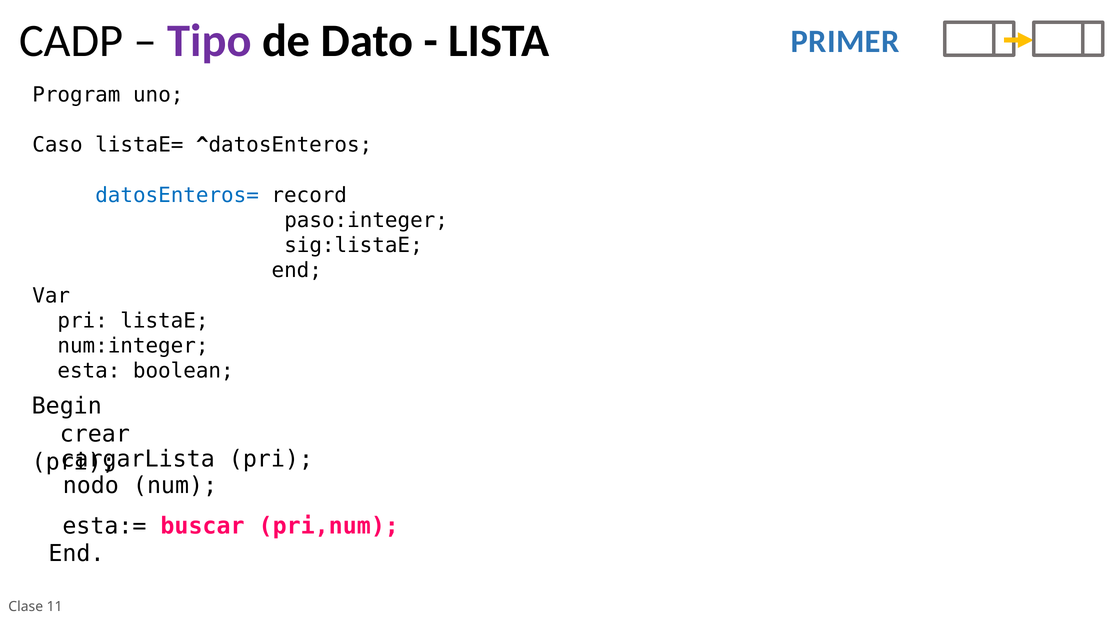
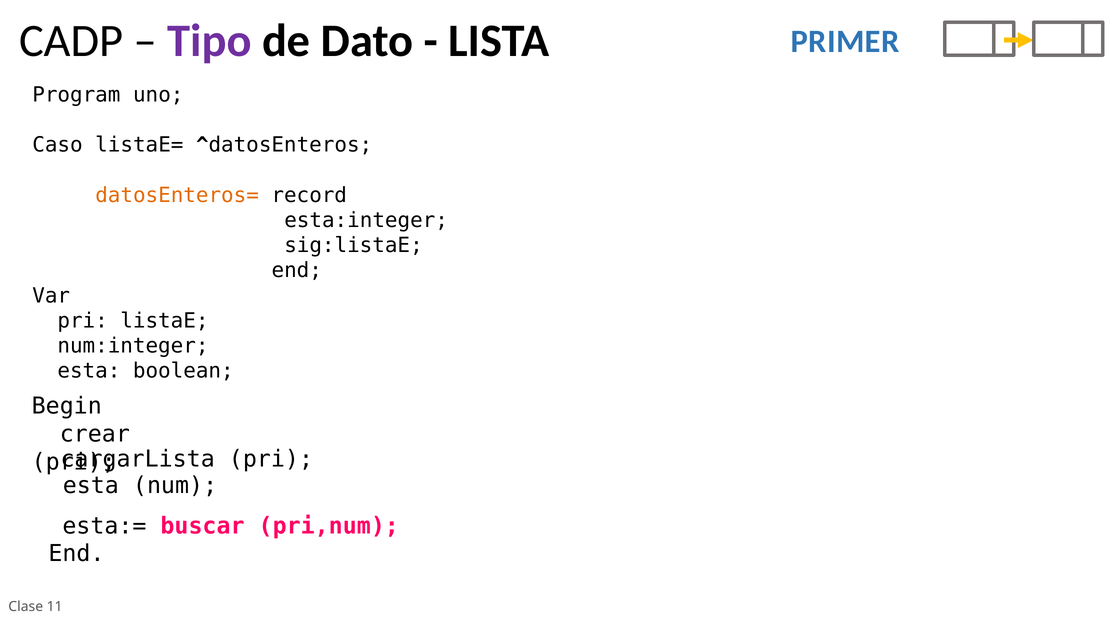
datosEnteros= colour: blue -> orange
paso:integer: paso:integer -> esta:integer
nodo at (91, 485): nodo -> esta
